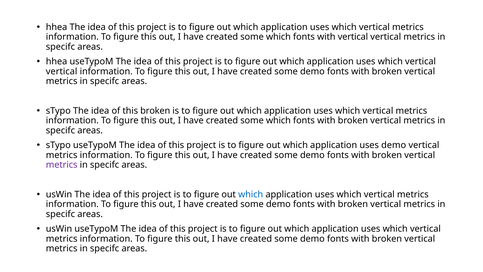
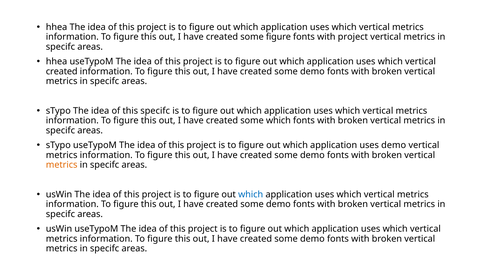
which at (278, 37): which -> figure
with vertical: vertical -> project
vertical at (62, 71): vertical -> created
this broken: broken -> specifc
metrics at (62, 165) colour: purple -> orange
